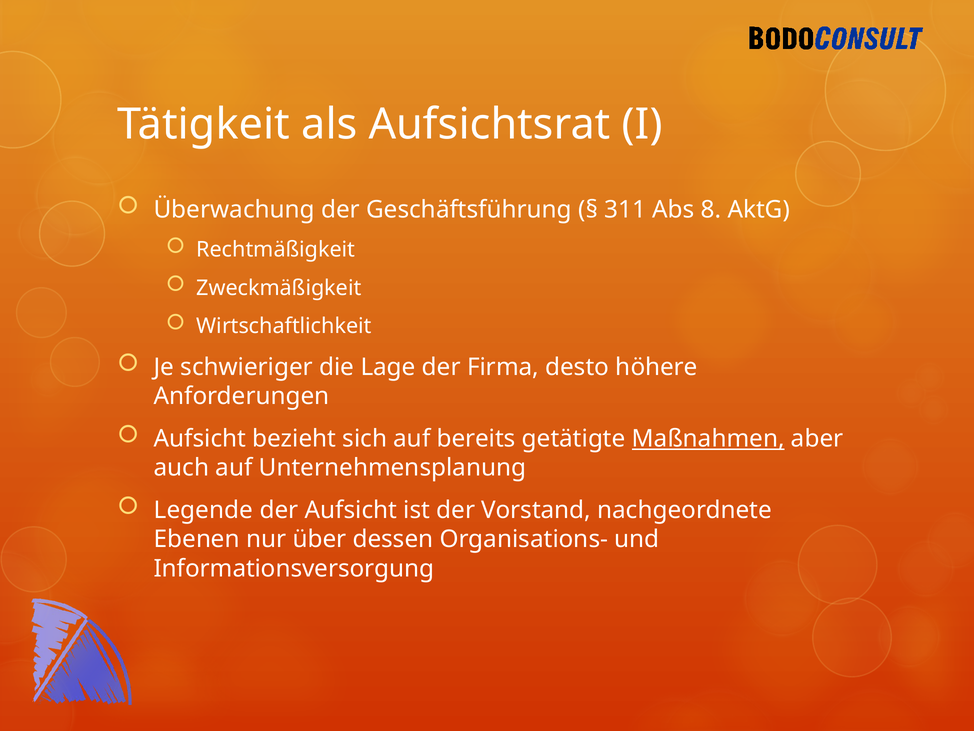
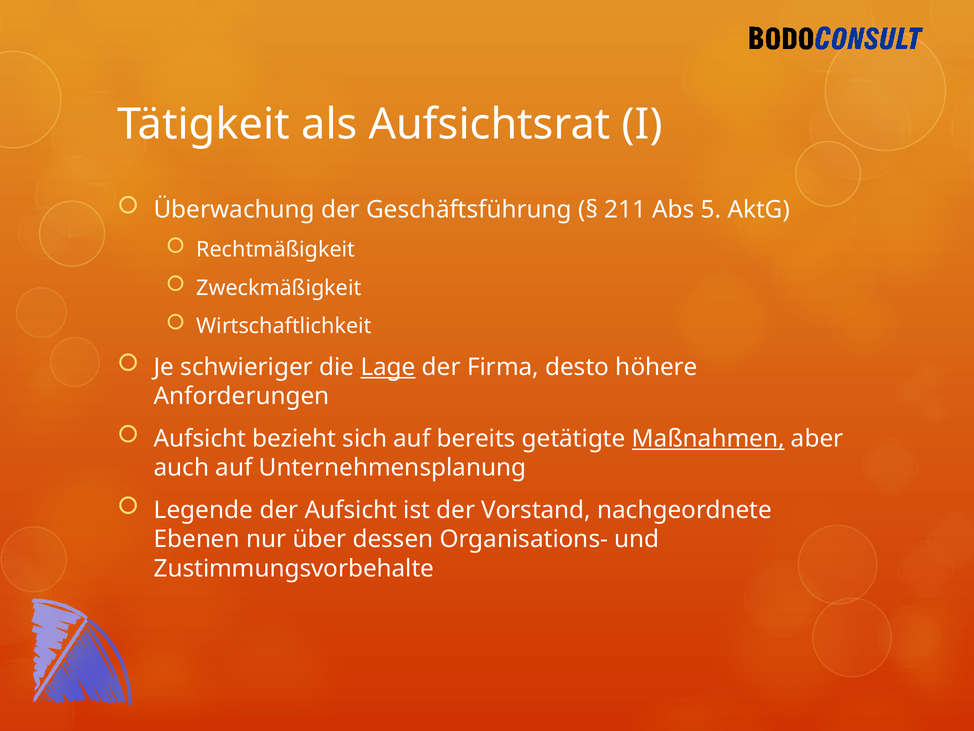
311: 311 -> 211
8: 8 -> 5
Lage underline: none -> present
Informationsversorgung: Informationsversorgung -> Zustimmungsvorbehalte
